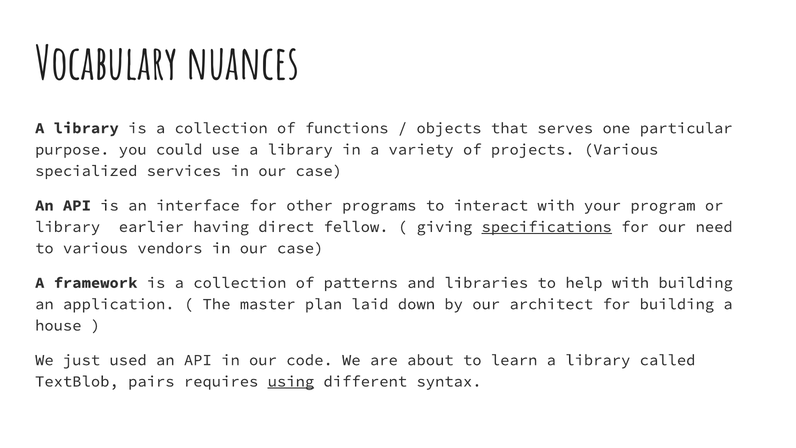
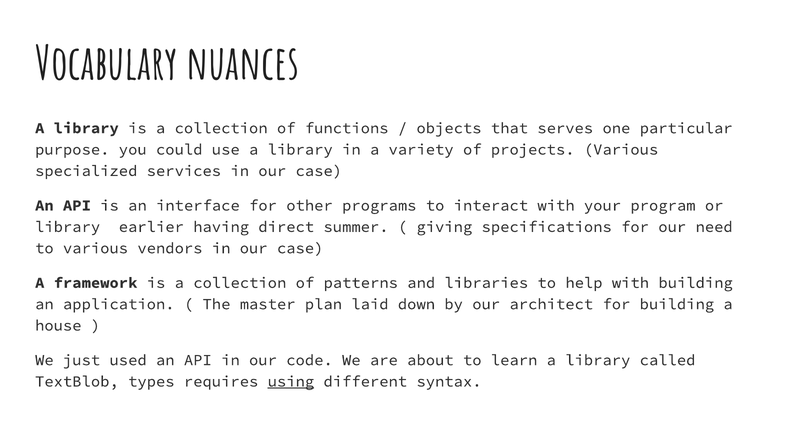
fellow: fellow -> summer
specifications underline: present -> none
pairs: pairs -> types
